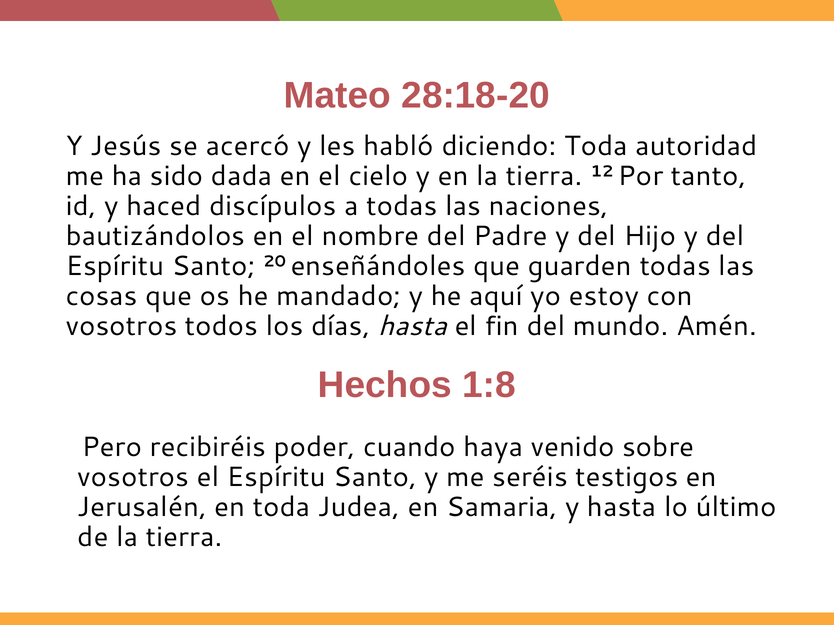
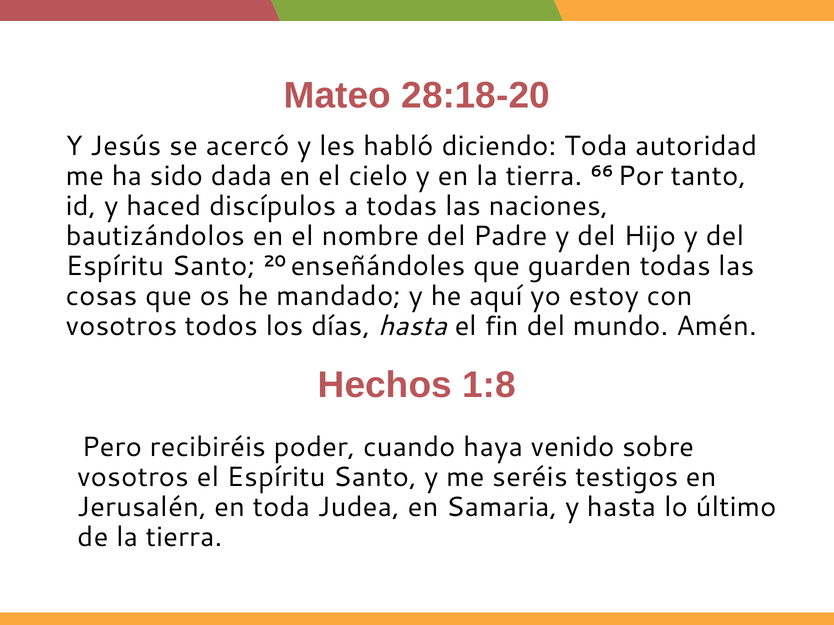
12: 12 -> 66
